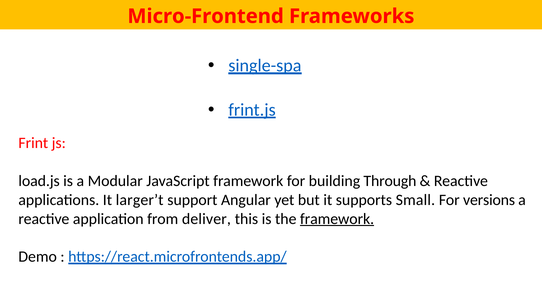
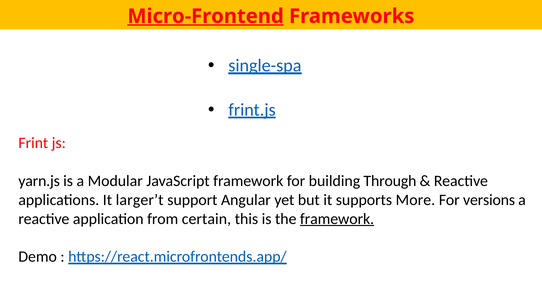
Micro-Frontend underline: none -> present
load.js: load.js -> yarn.js
Small: Small -> More
deliver: deliver -> certain
